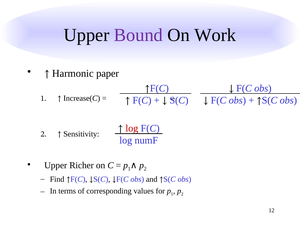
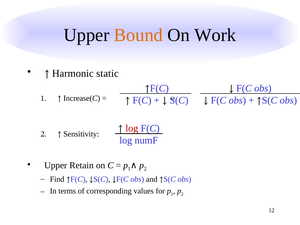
Bound colour: purple -> orange
paper: paper -> static
Richer: Richer -> Retain
